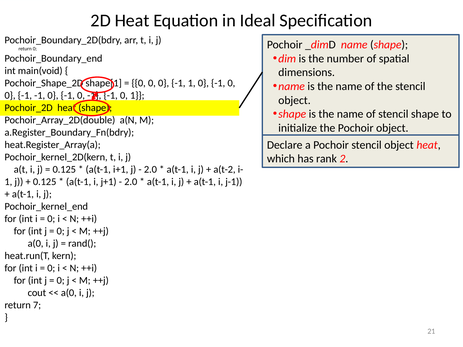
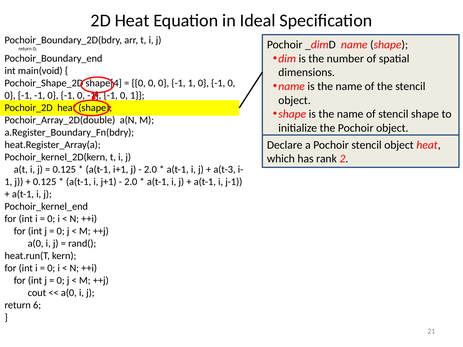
shape[1: shape[1 -> shape[4
a(t-2: a(t-2 -> a(t-3
7: 7 -> 6
